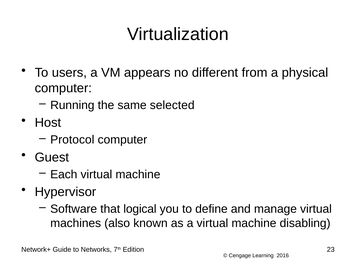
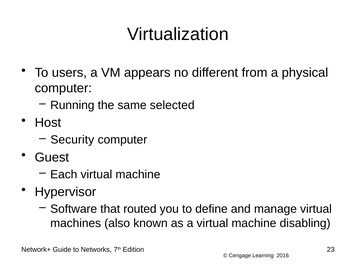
Protocol: Protocol -> Security
logical: logical -> routed
